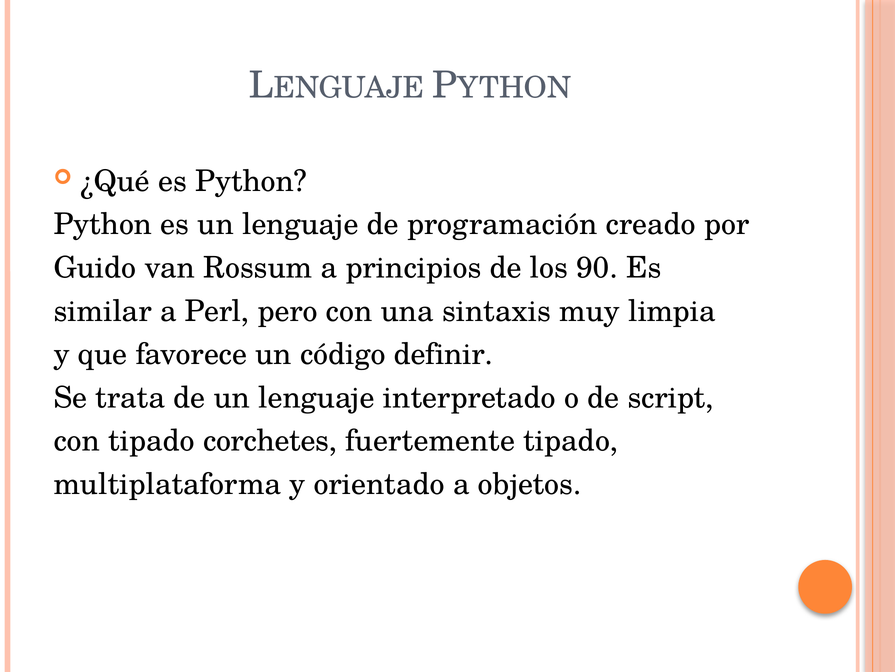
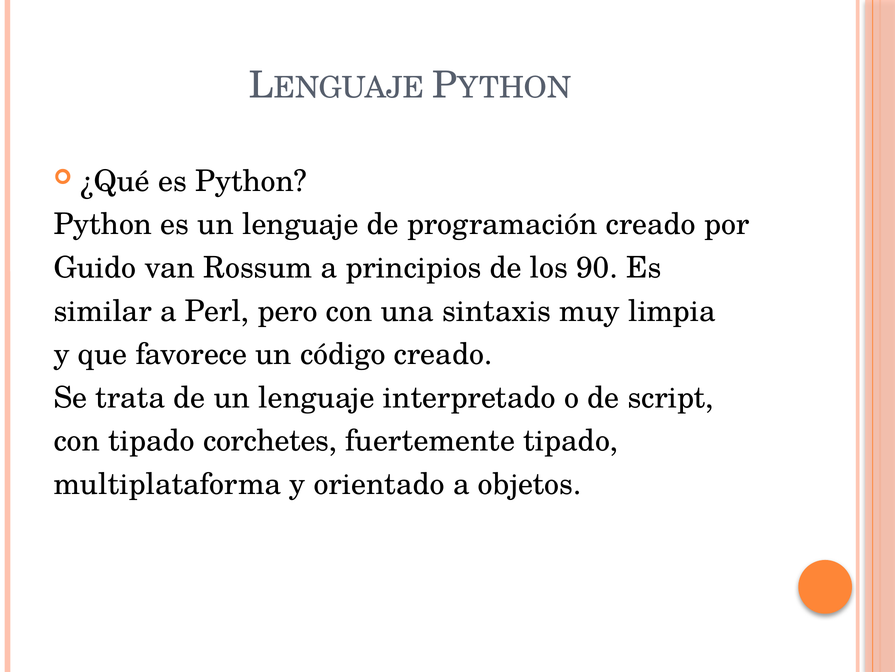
código definir: definir -> creado
